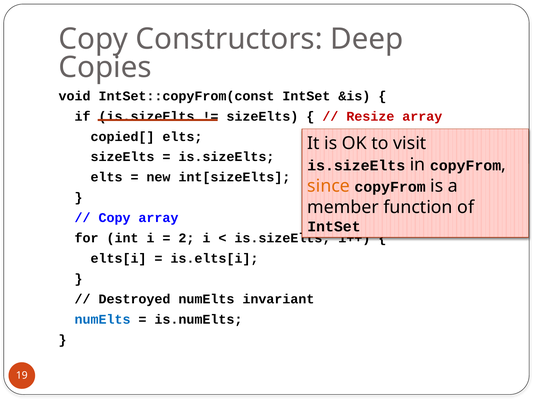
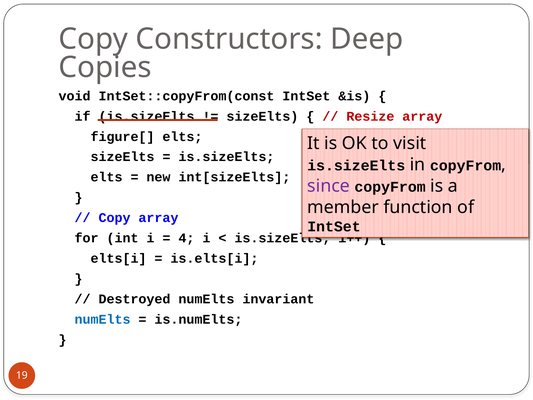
copied[: copied[ -> figure[
since colour: orange -> purple
2: 2 -> 4
